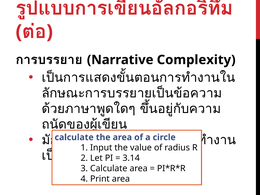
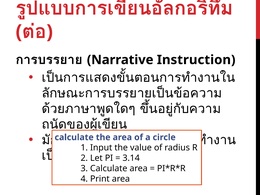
Complexity: Complexity -> Instruction
